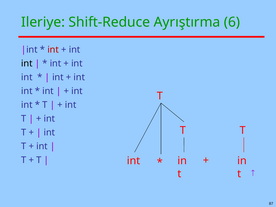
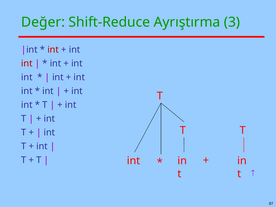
Ileriye: Ileriye -> Değer
6: 6 -> 3
int at (27, 63) colour: black -> red
